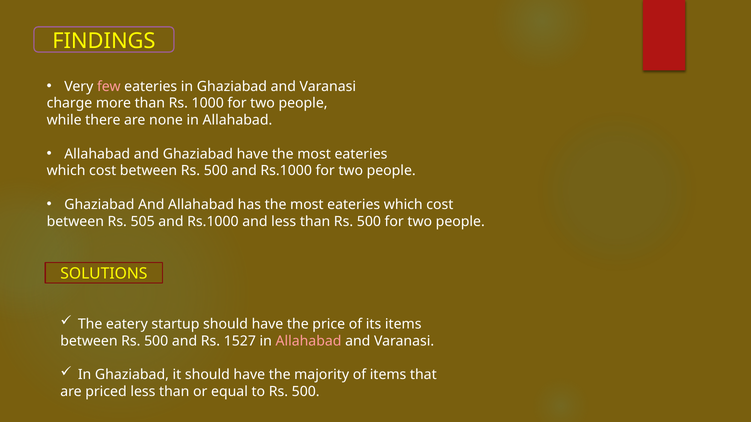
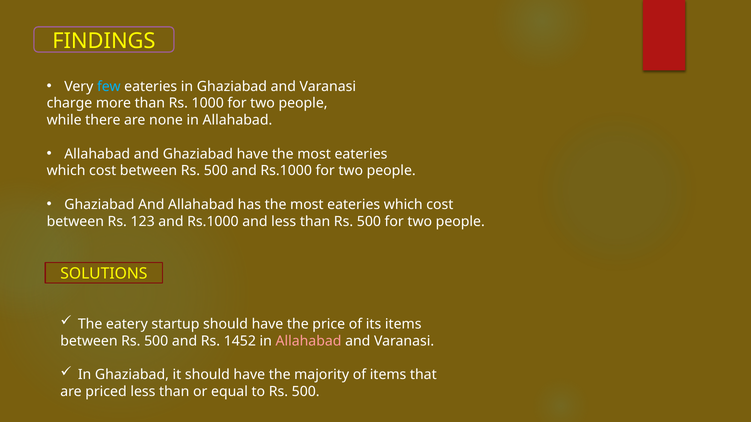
few colour: pink -> light blue
505: 505 -> 123
1527: 1527 -> 1452
